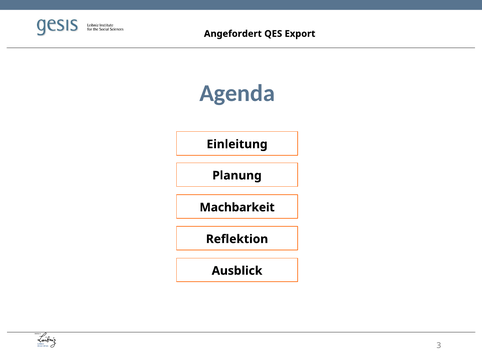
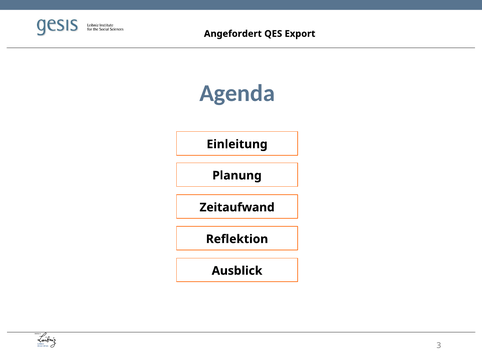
Machbarkeit: Machbarkeit -> Zeitaufwand
